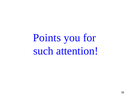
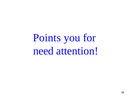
such: such -> need
